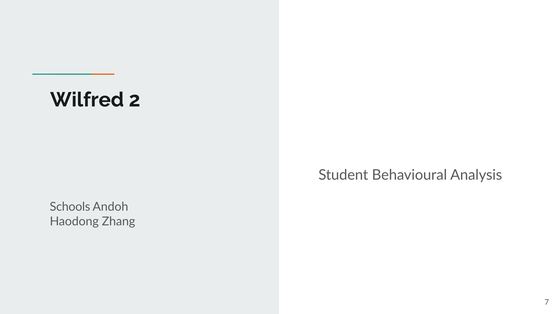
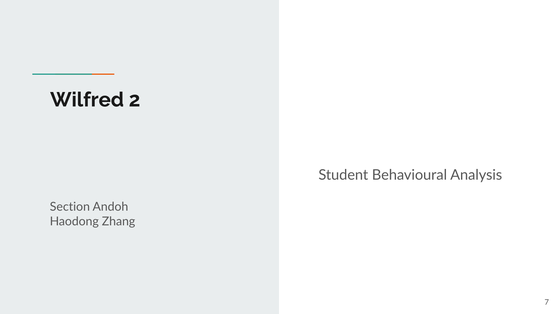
Schools: Schools -> Section
